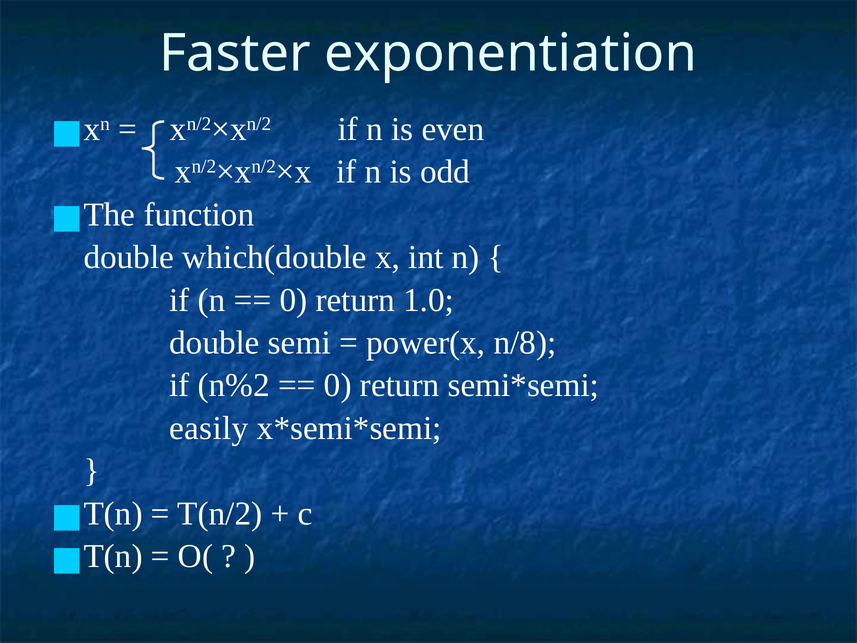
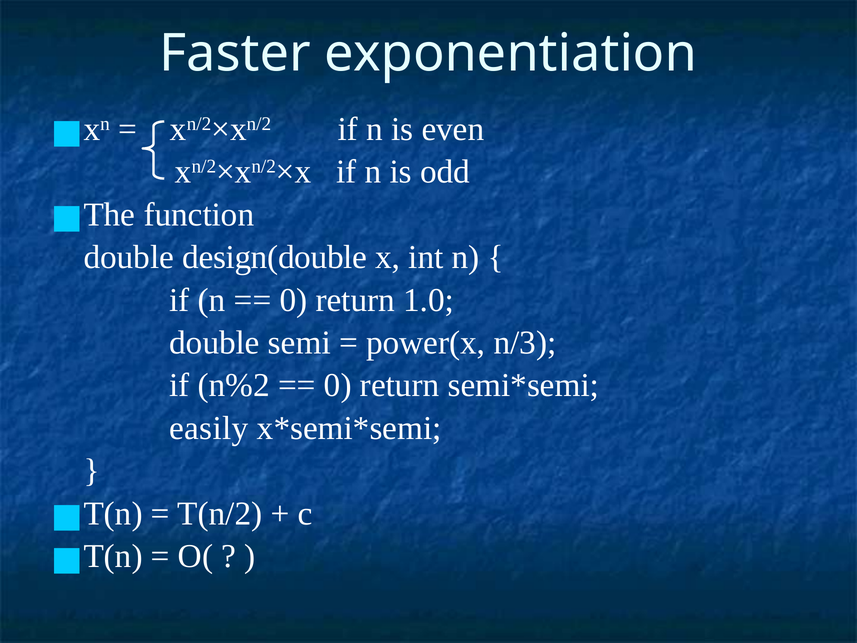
which(double: which(double -> design(double
n/8: n/8 -> n/3
